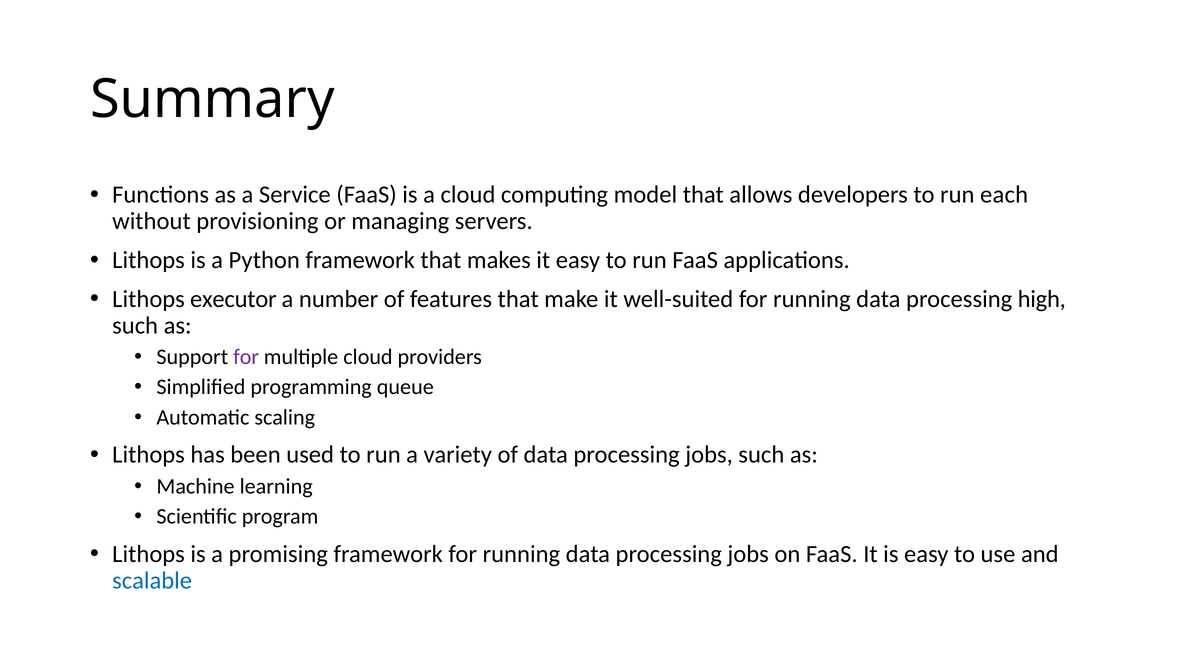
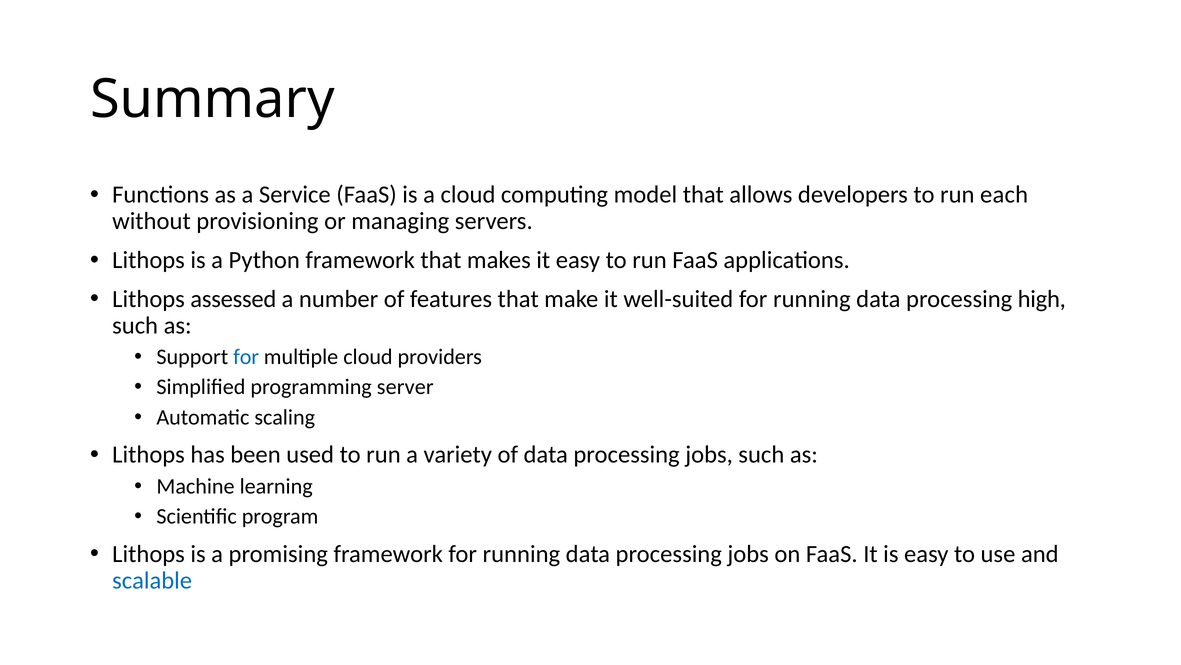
executor: executor -> assessed
for at (246, 357) colour: purple -> blue
queue: queue -> server
